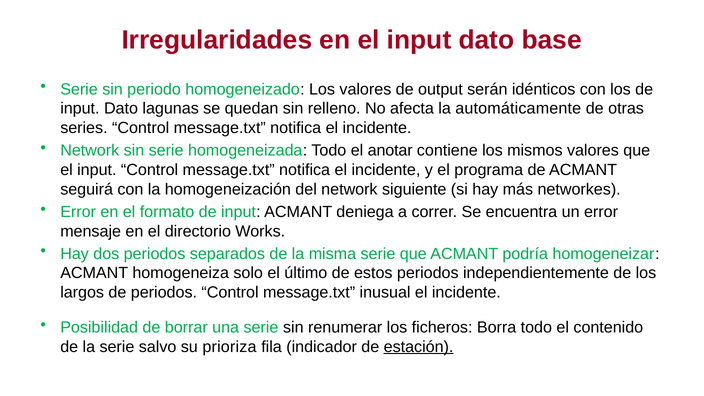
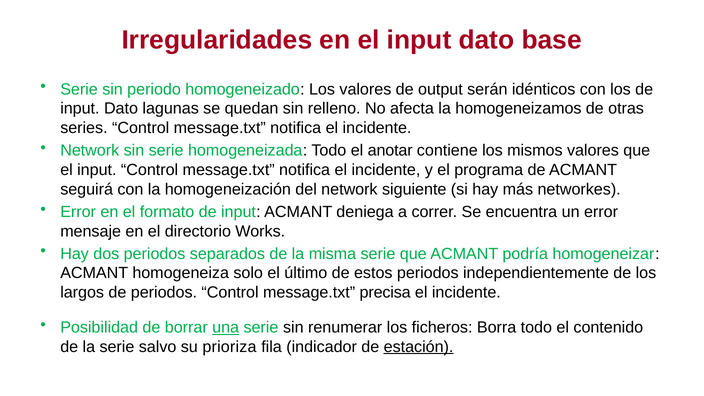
automáticamente: automáticamente -> homogeneizamos
inusual: inusual -> precisa
una underline: none -> present
